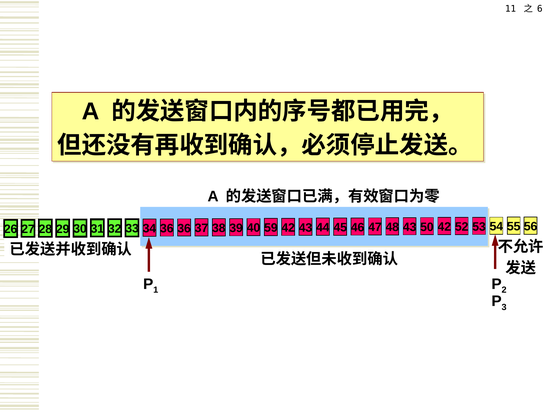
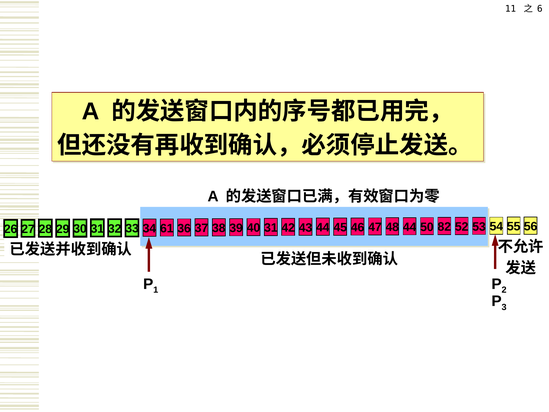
34 36: 36 -> 61
40 59: 59 -> 31
48 43: 43 -> 44
50 42: 42 -> 82
